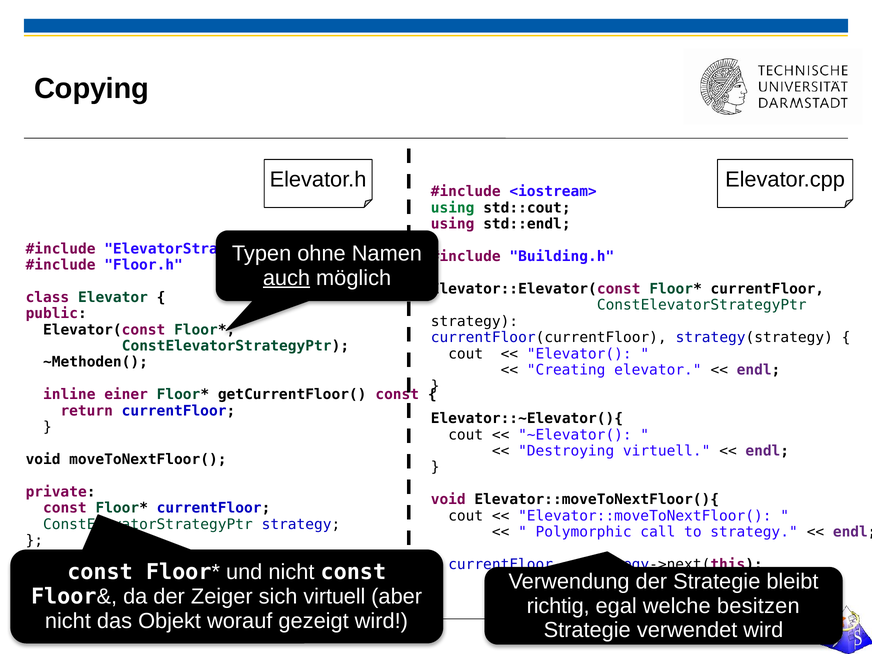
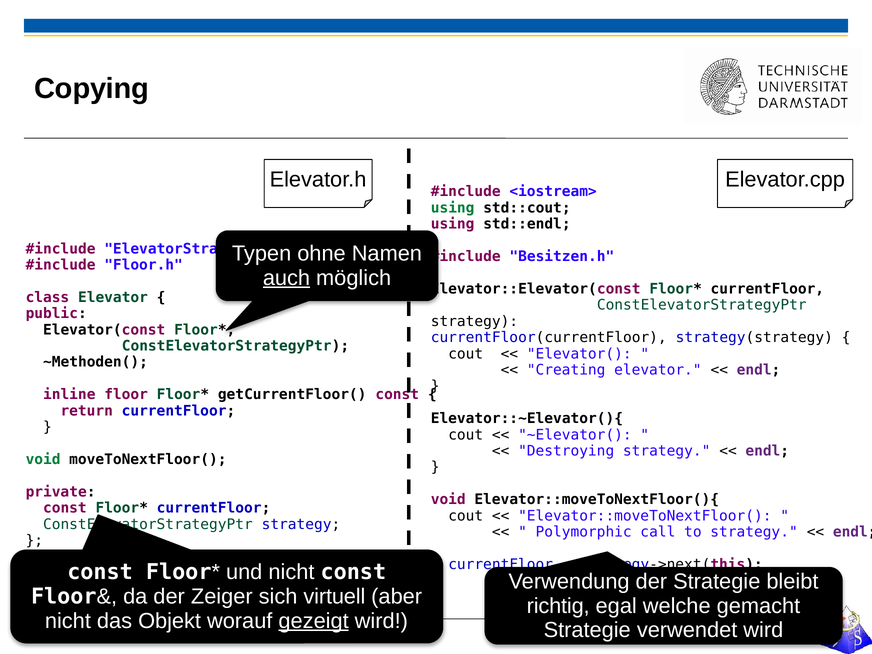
Building.h: Building.h -> Besitzen.h
einer: einer -> floor
Destroying virtuell: virtuell -> strategy
void at (43, 459) colour: black -> green
besitzen: besitzen -> gemacht
gezeigt underline: none -> present
